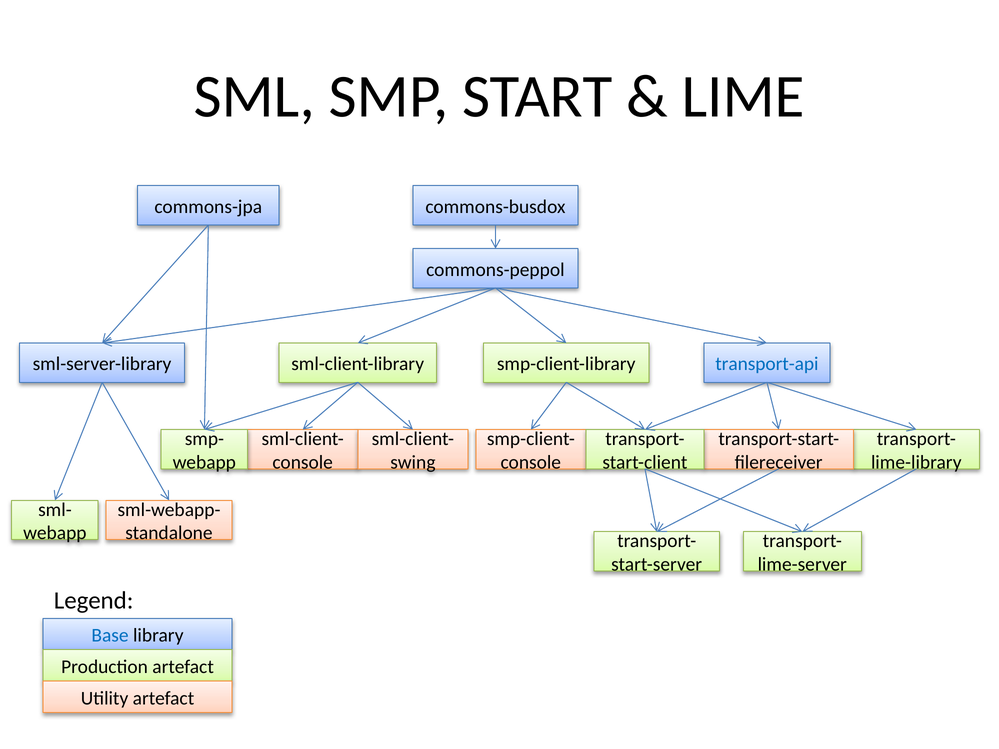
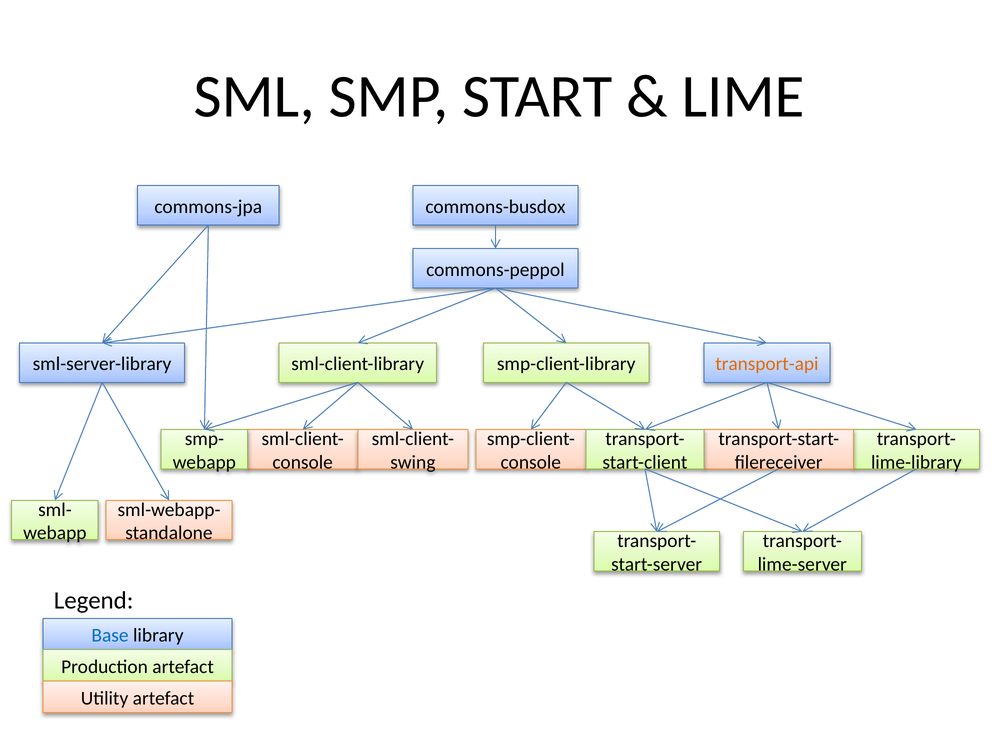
transport-api colour: blue -> orange
